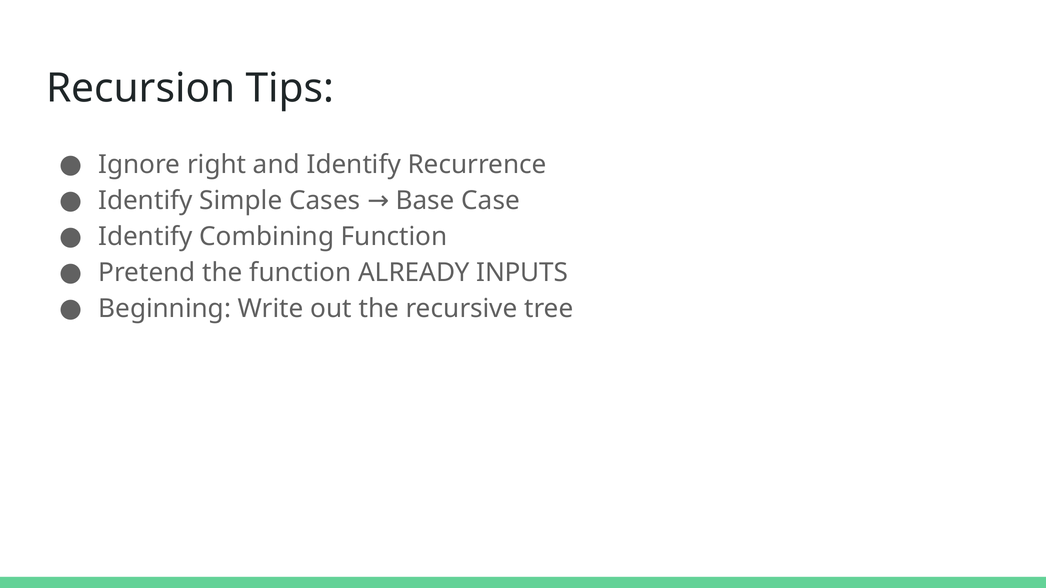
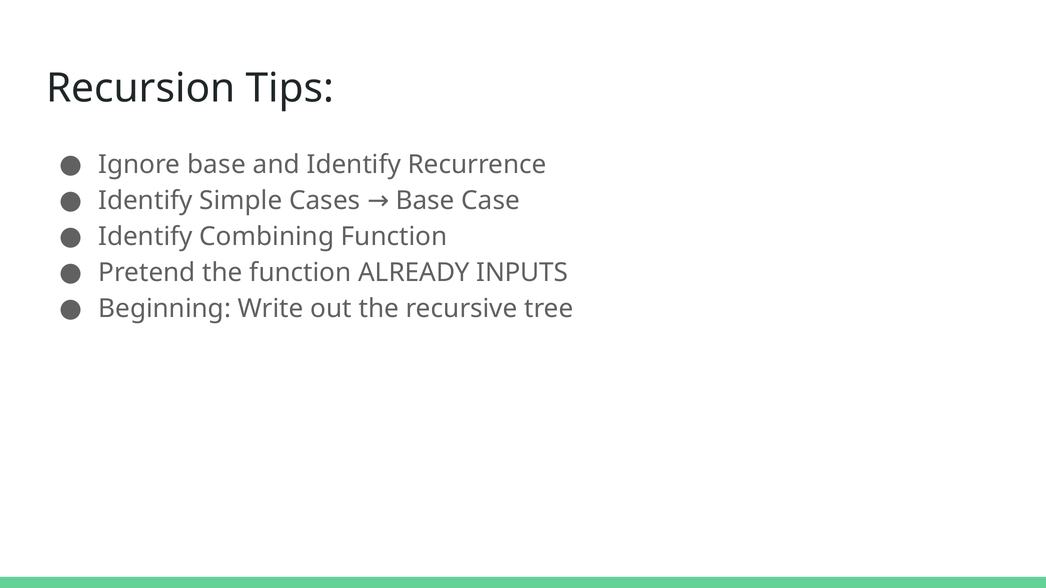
Ignore right: right -> base
